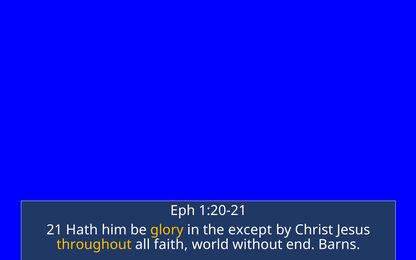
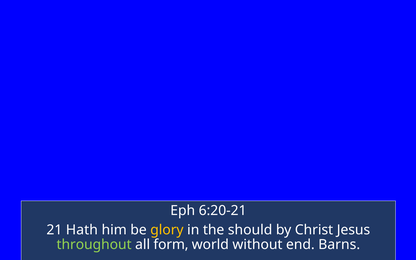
1:20-21: 1:20-21 -> 6:20-21
except: except -> should
throughout colour: yellow -> light green
faith: faith -> form
